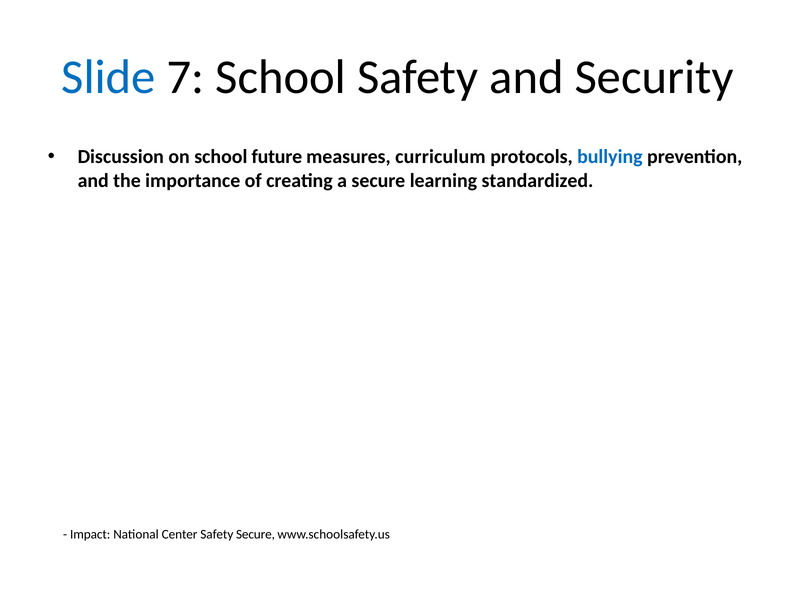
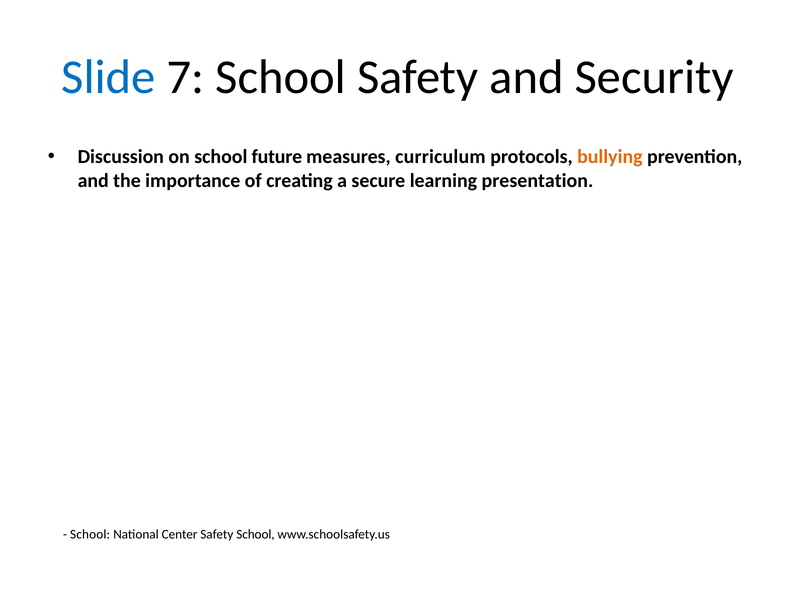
bullying colour: blue -> orange
standardized: standardized -> presentation
Impact at (90, 534): Impact -> School
Safety Secure: Secure -> School
